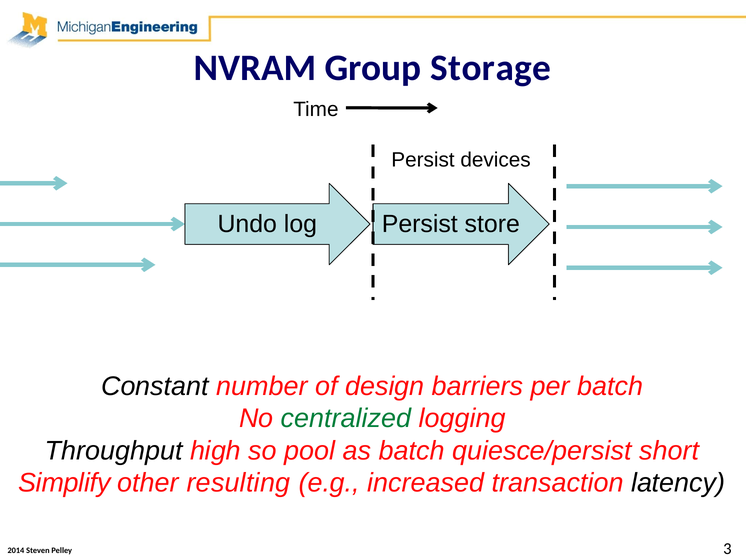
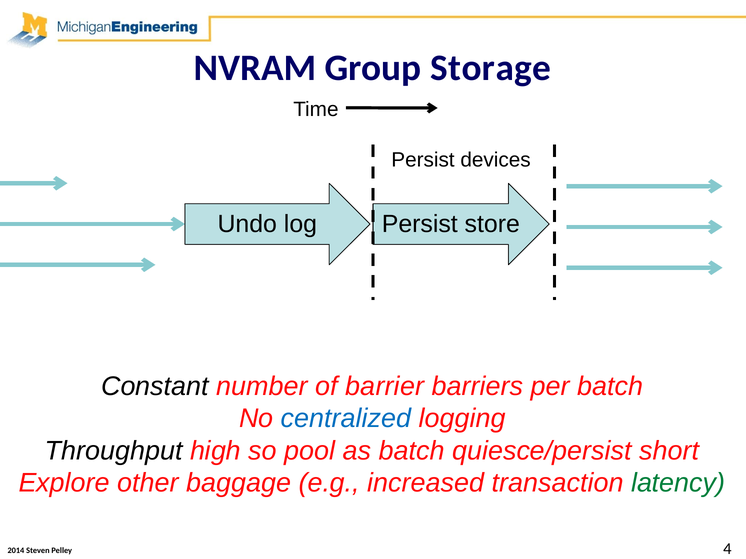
design: design -> barrier
centralized colour: green -> blue
Simplify: Simplify -> Explore
resulting: resulting -> baggage
latency colour: black -> green
3: 3 -> 4
